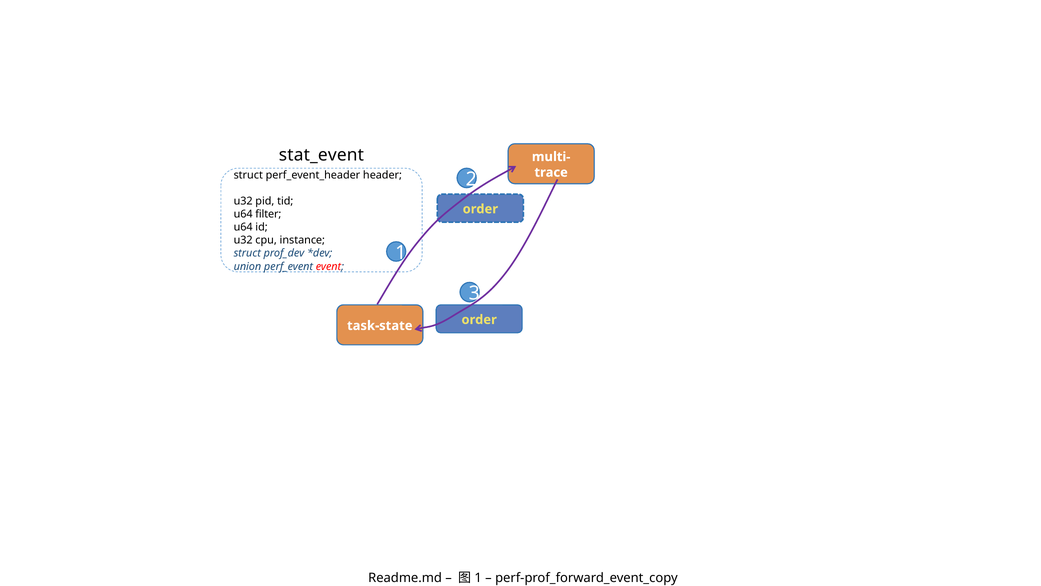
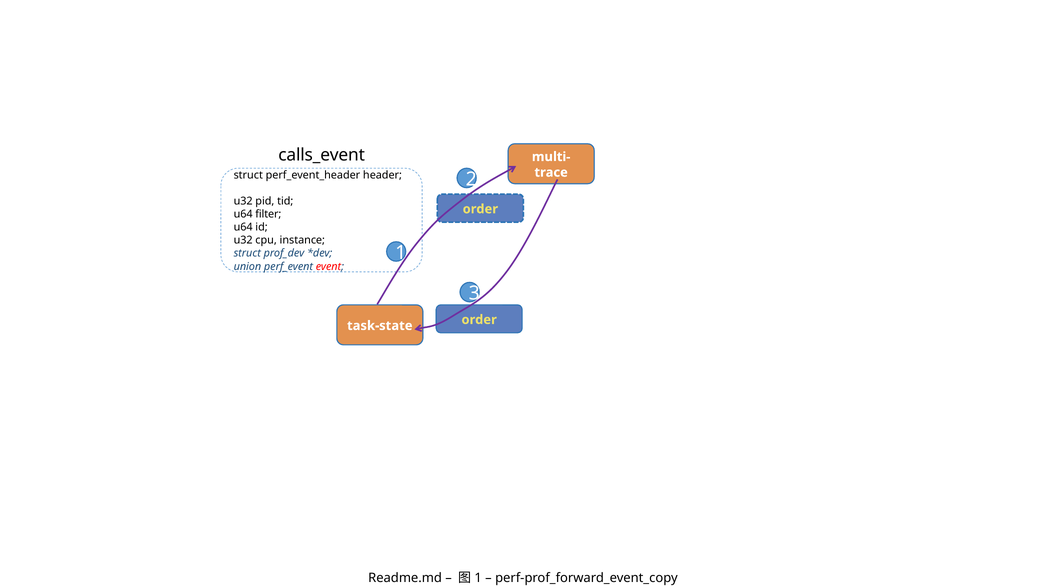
stat_event: stat_event -> calls_event
